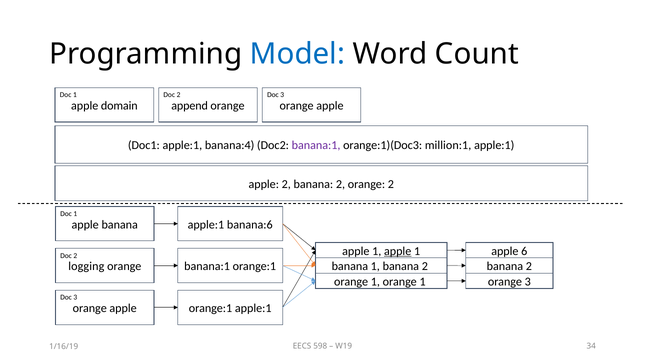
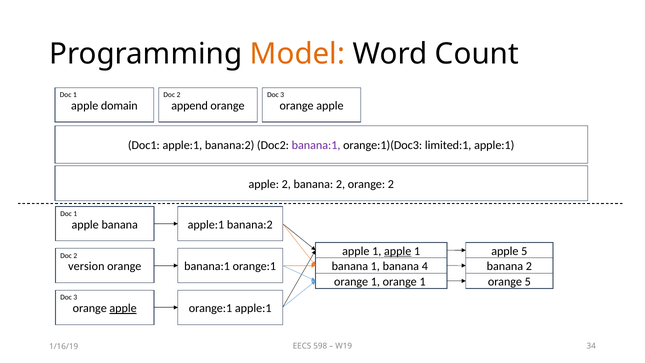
Model colour: blue -> orange
Doc1 apple:1 banana:4: banana:4 -> banana:2
million:1: million:1 -> limited:1
banana:6 at (250, 224): banana:6 -> banana:2
apple 6: 6 -> 5
logging: logging -> version
1 banana 2: 2 -> 4
orange 3: 3 -> 5
apple at (123, 308) underline: none -> present
